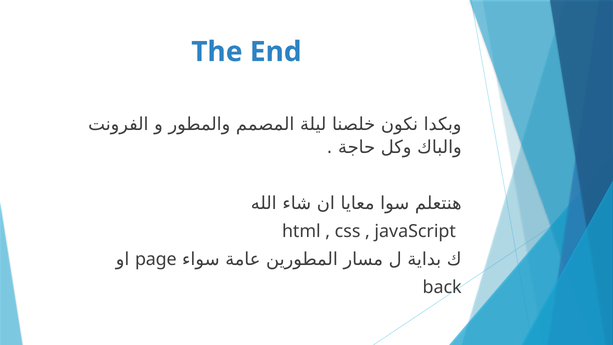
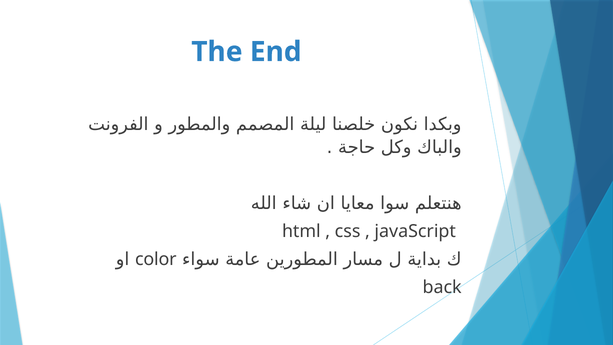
page: page -> color
